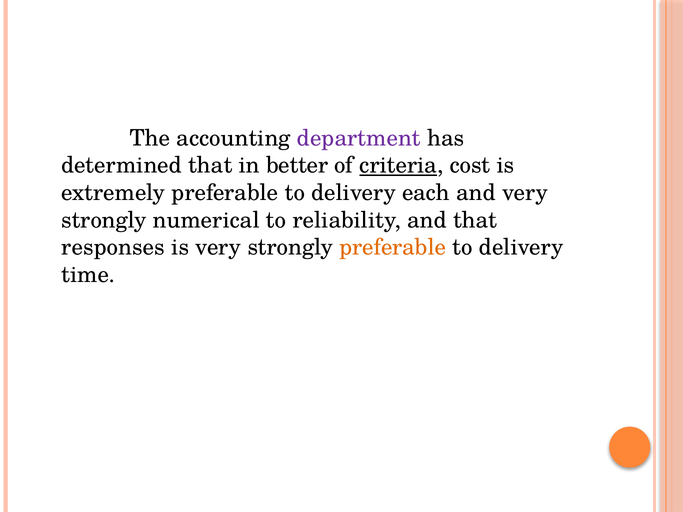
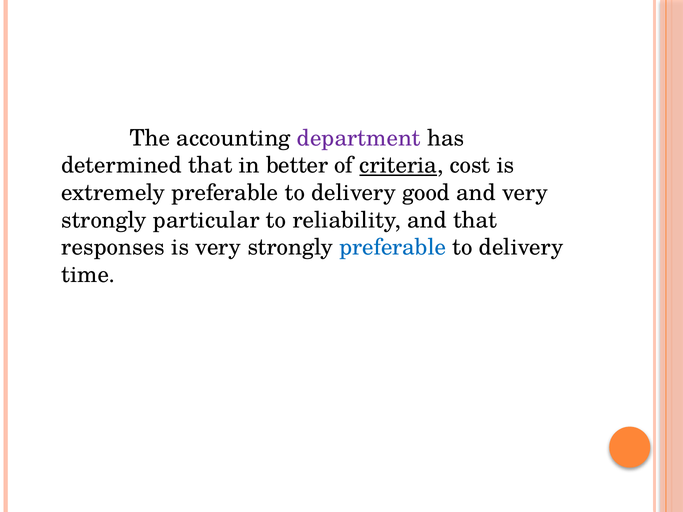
each: each -> good
numerical: numerical -> particular
preferable at (393, 247) colour: orange -> blue
